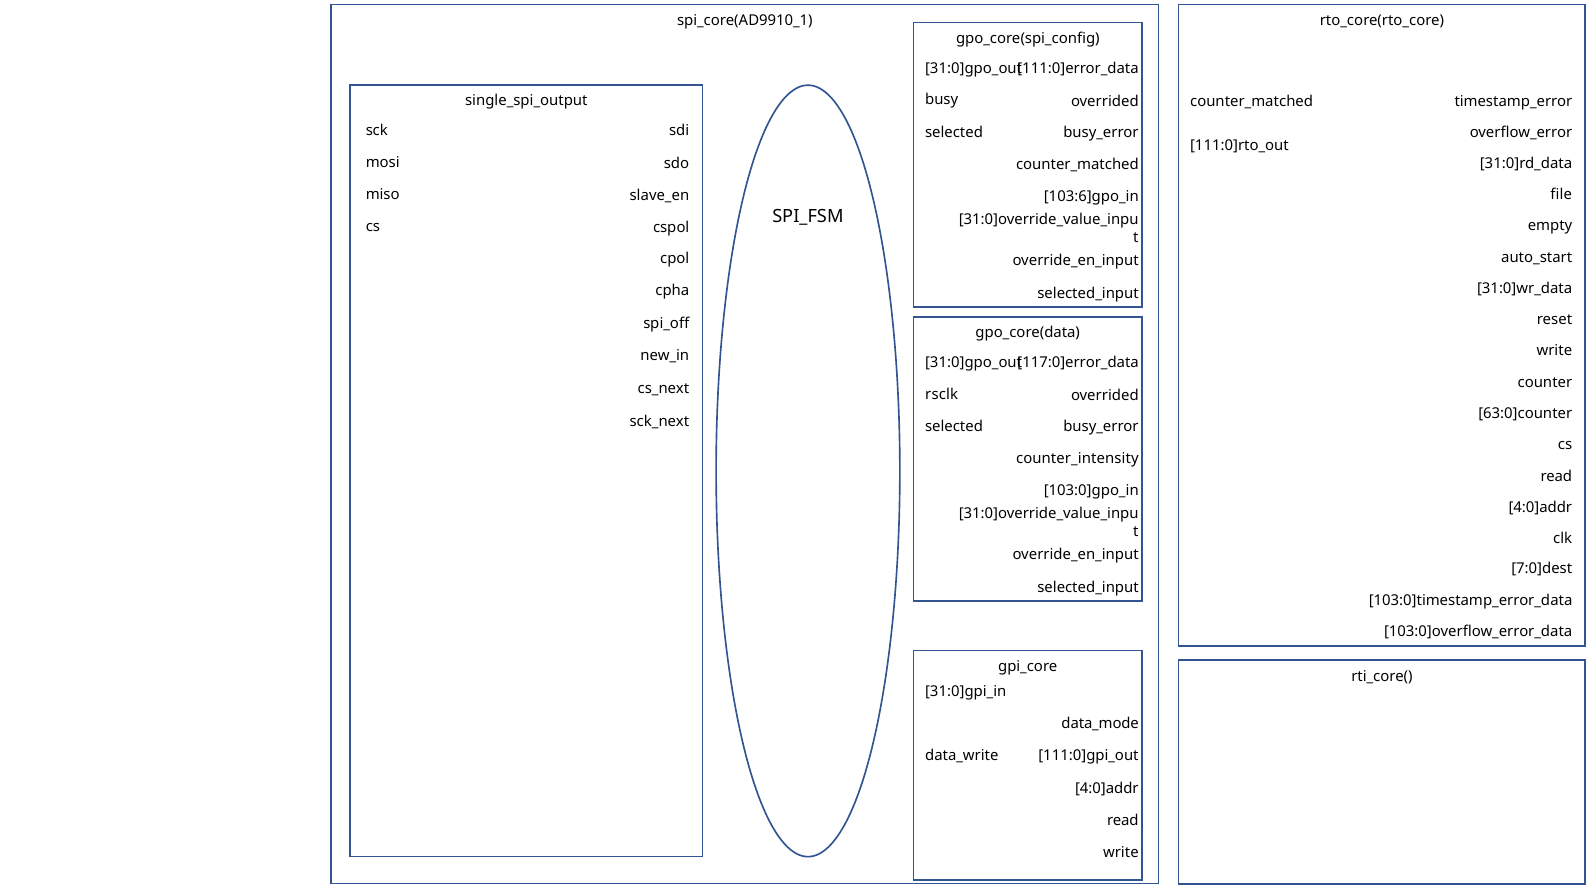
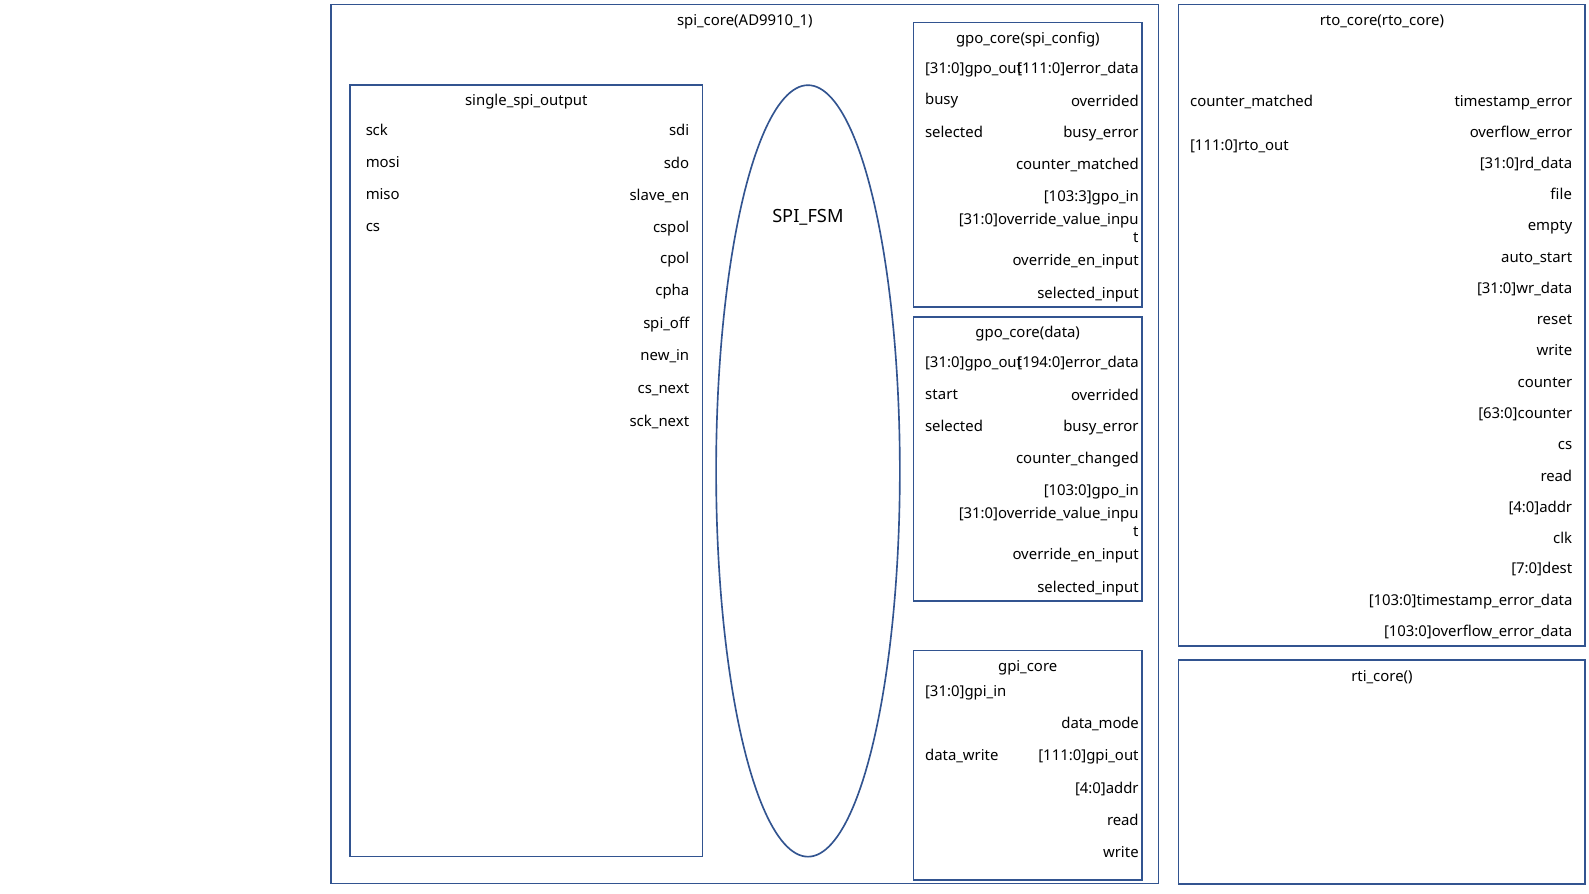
103:6]gpo_in: 103:6]gpo_in -> 103:3]gpo_in
117:0]error_data: 117:0]error_data -> 194:0]error_data
rsclk: rsclk -> start
counter_intensity: counter_intensity -> counter_changed
